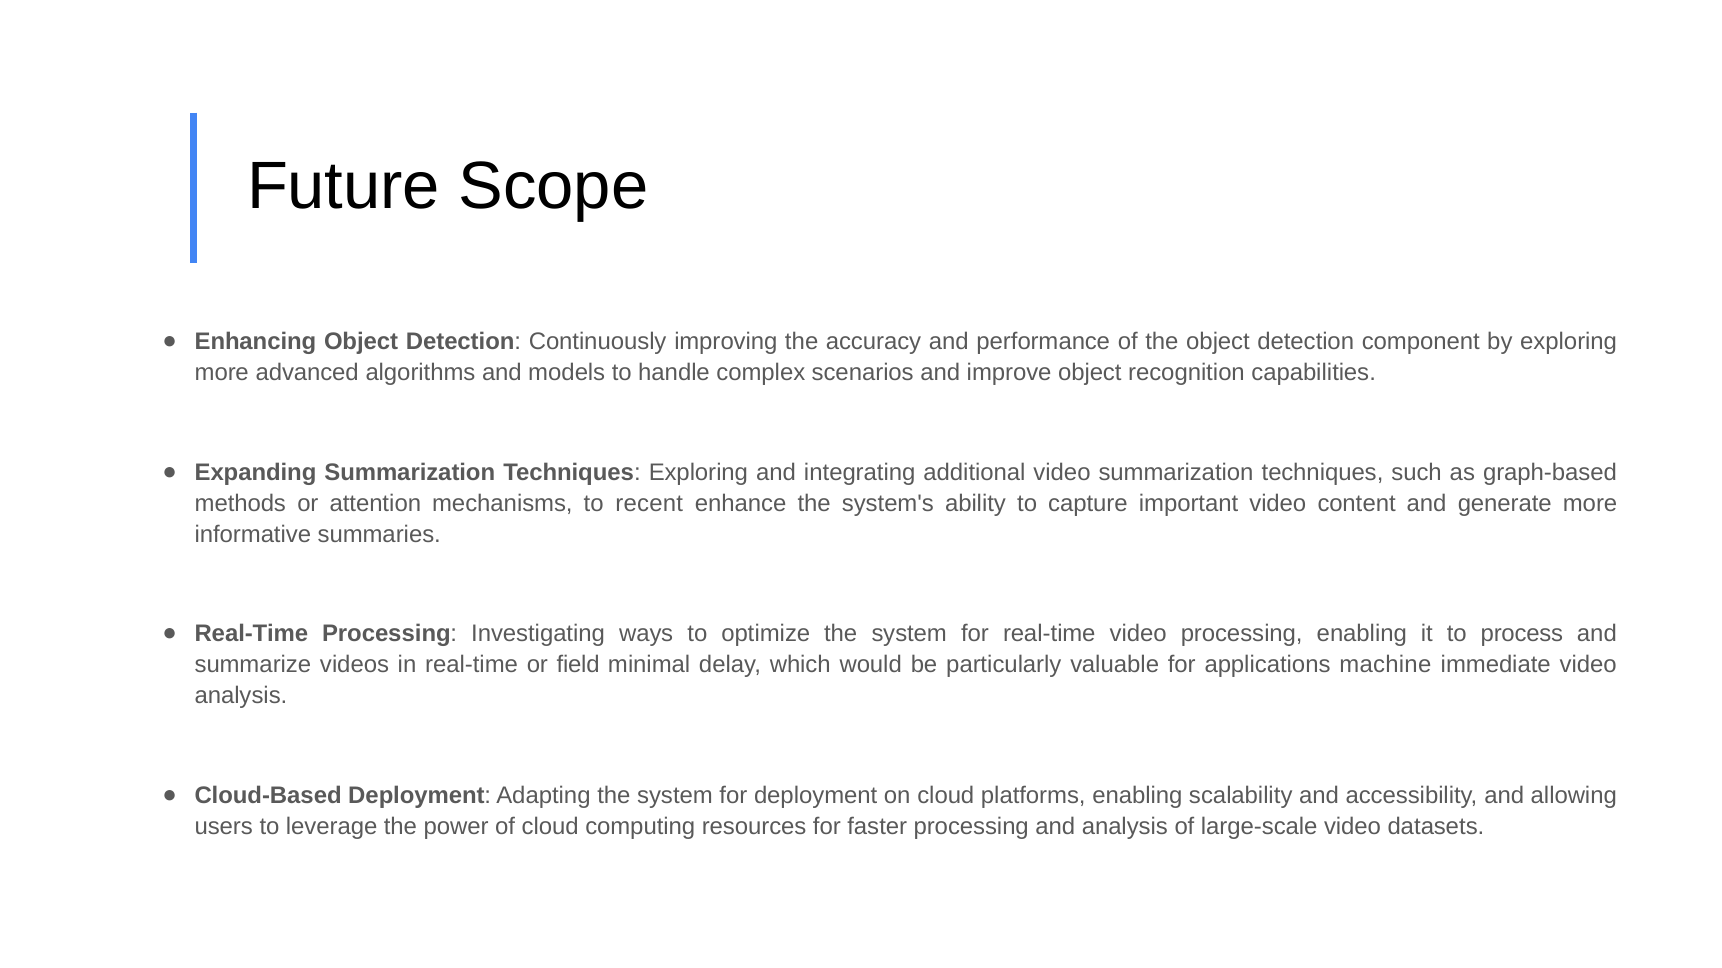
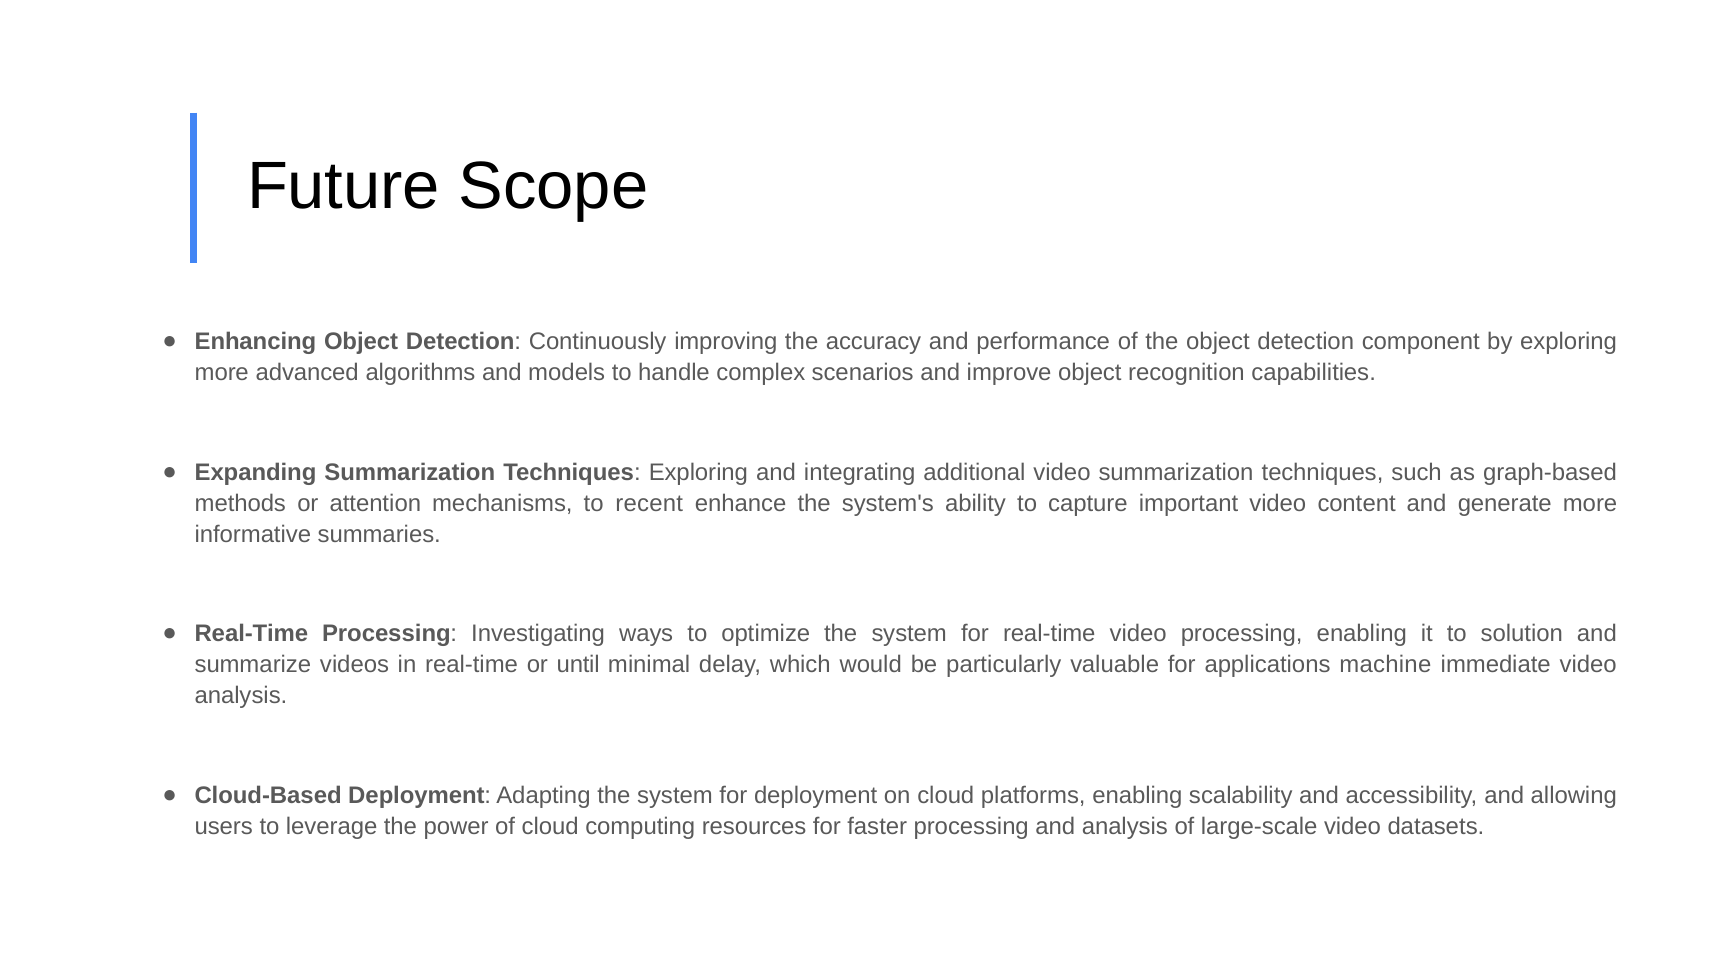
process: process -> solution
field: field -> until
